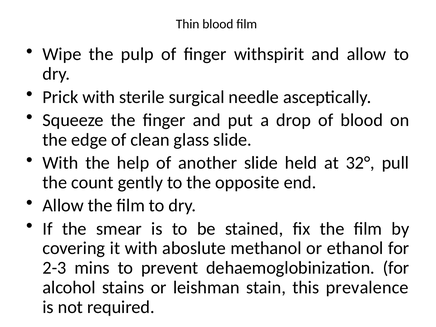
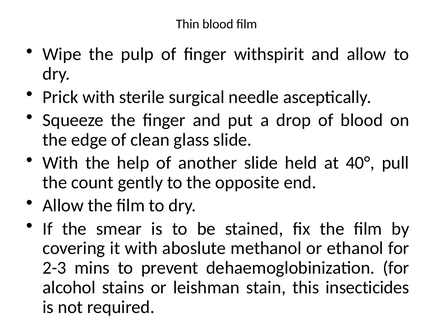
32°: 32° -> 40°
prevalence: prevalence -> insecticides
